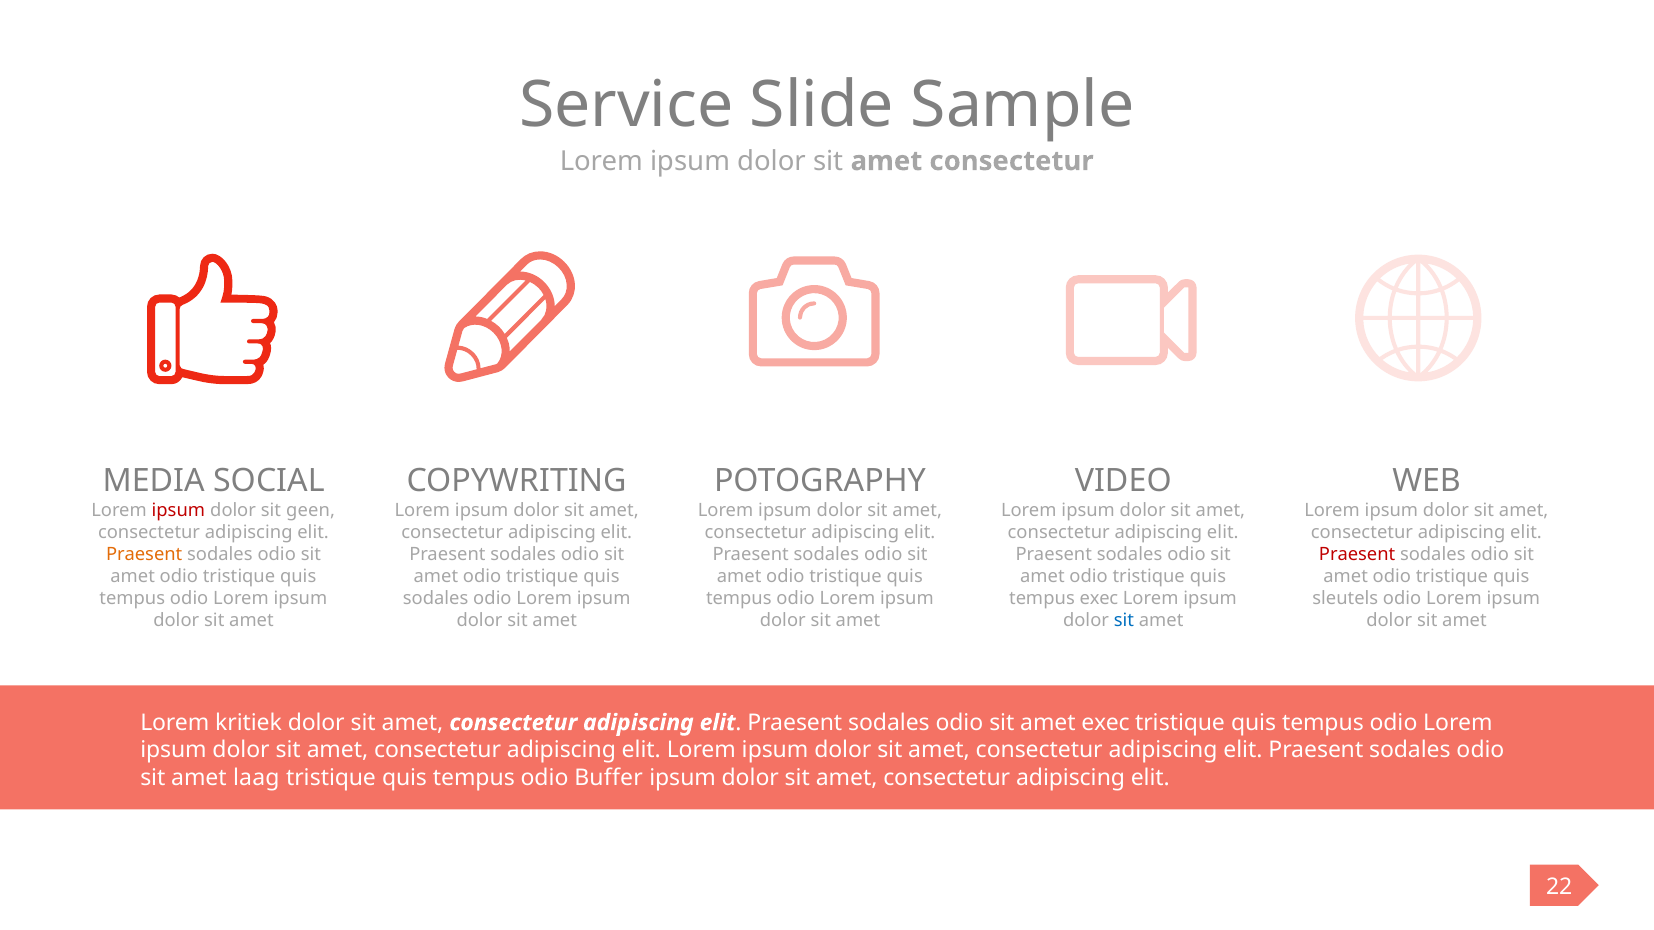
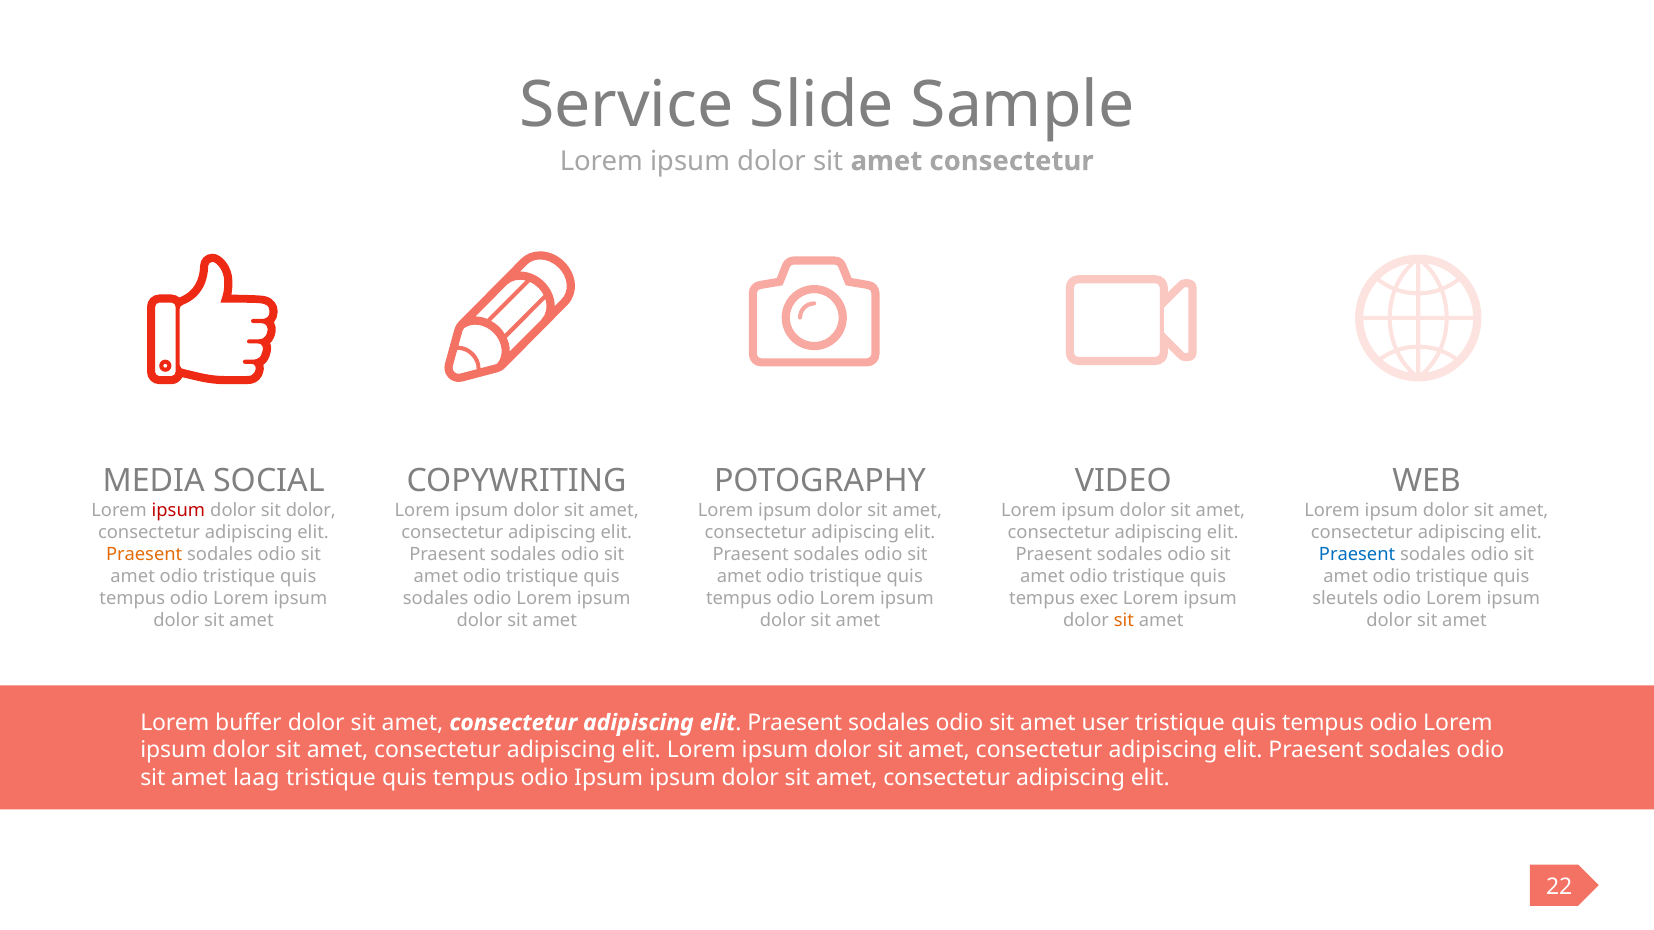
sit geen: geen -> dolor
Praesent at (1357, 554) colour: red -> blue
sit at (1124, 621) colour: blue -> orange
kritiek: kritiek -> buffer
amet exec: exec -> user
odio Buffer: Buffer -> Ipsum
